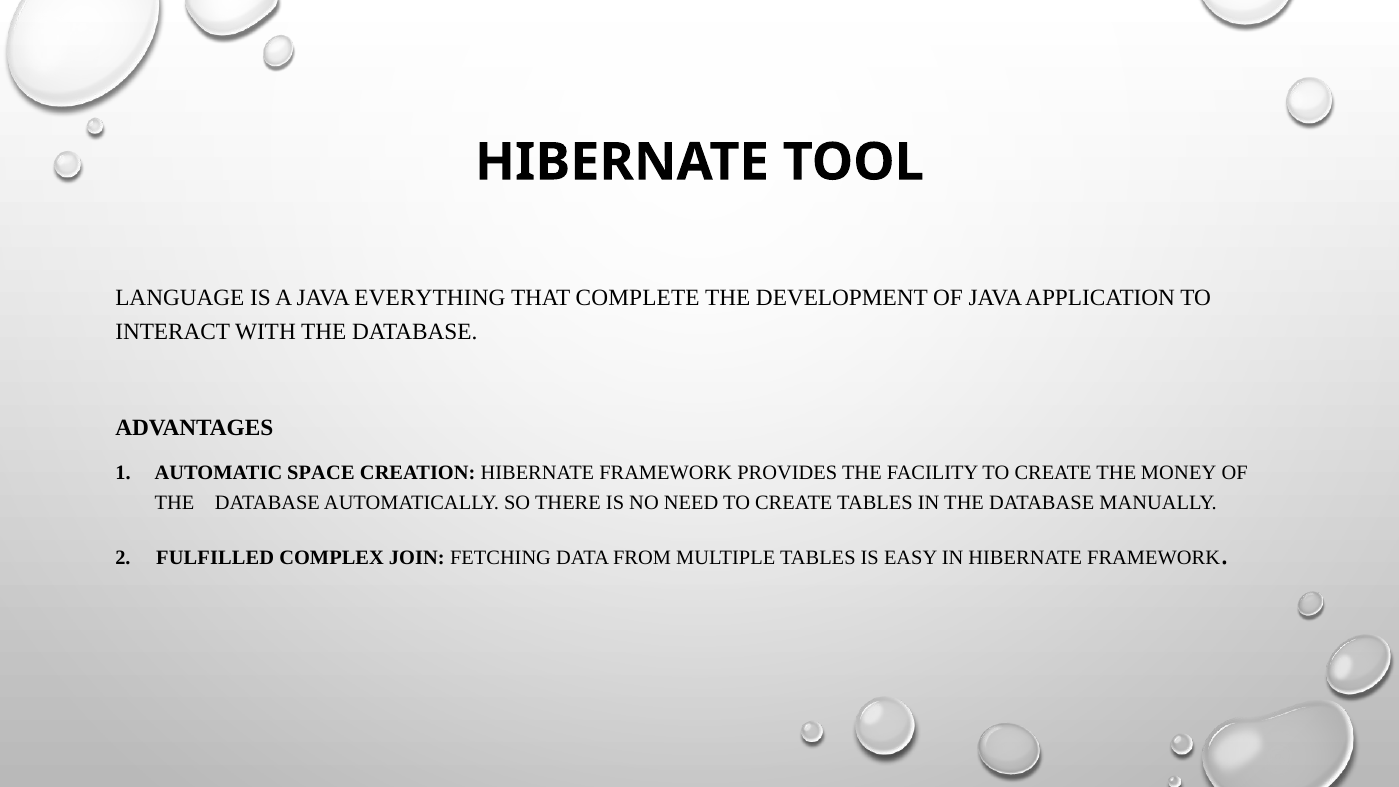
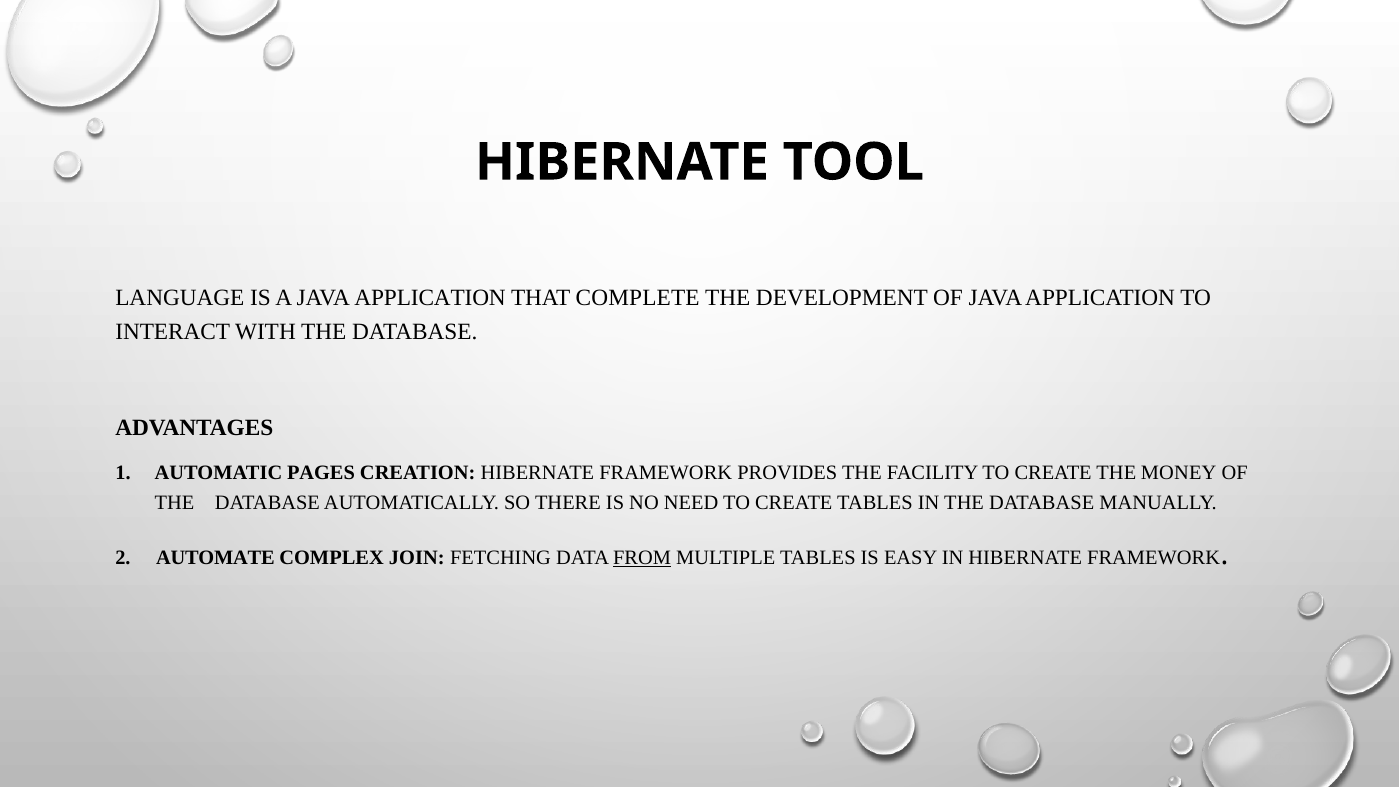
A JAVA EVERYTHING: EVERYTHING -> APPLICATION
SPACE: SPACE -> PAGES
FULFILLED: FULFILLED -> AUTOMATE
FROM underline: none -> present
